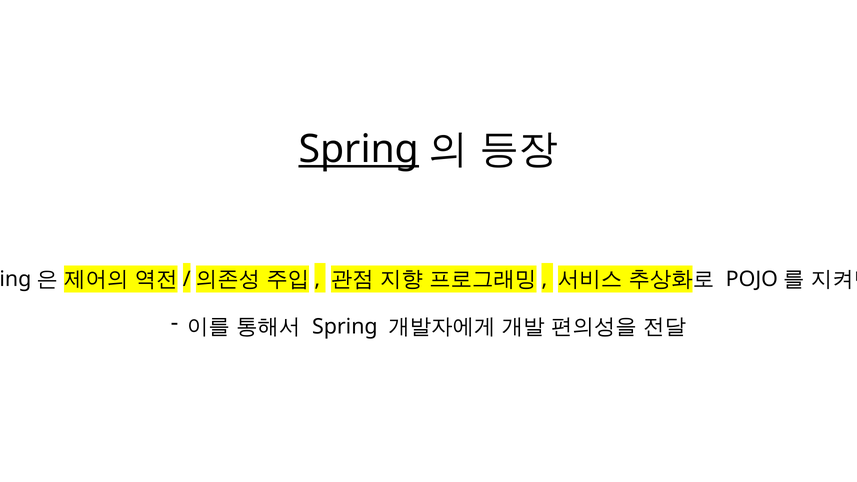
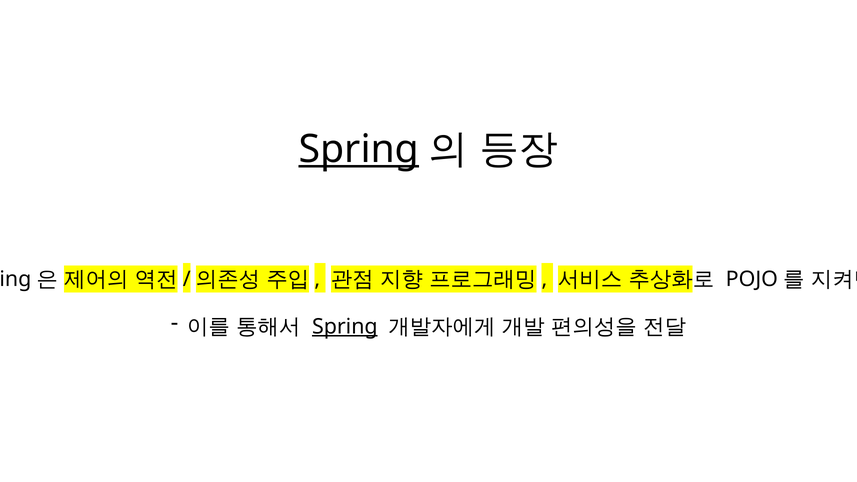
Spring at (345, 327) underline: none -> present
